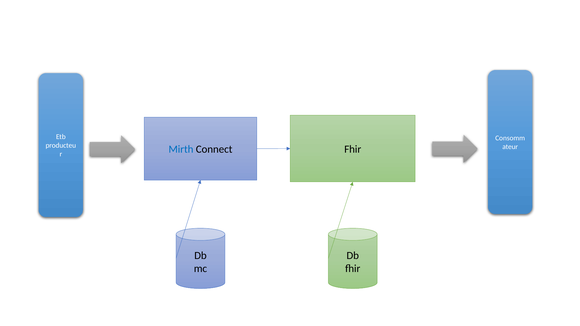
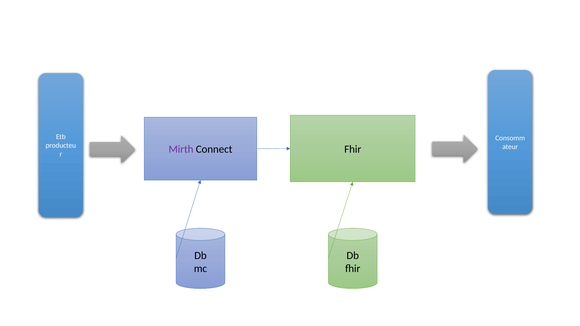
Mirth colour: blue -> purple
